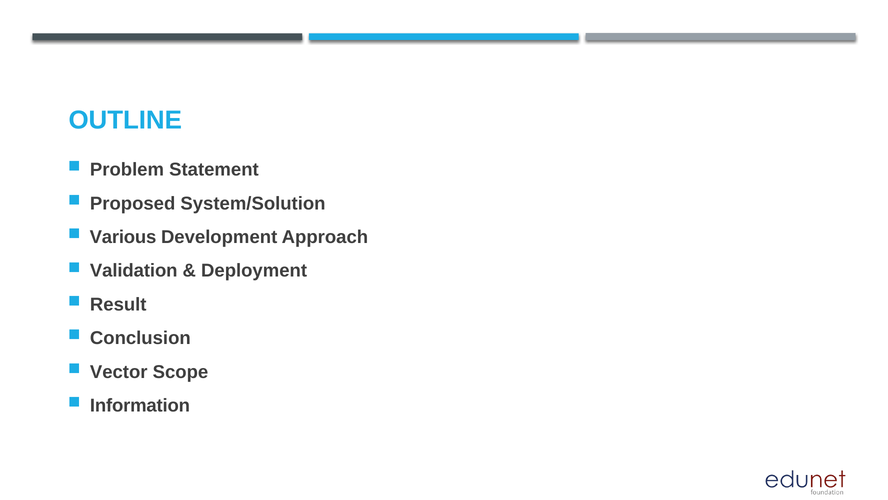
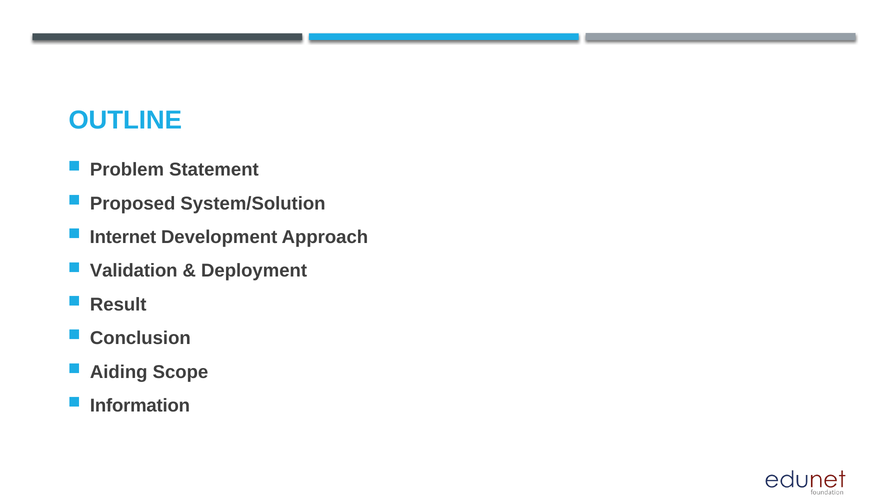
Various: Various -> Internet
Vector: Vector -> Aiding
